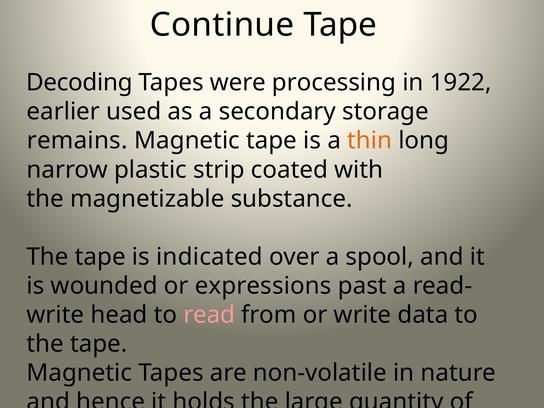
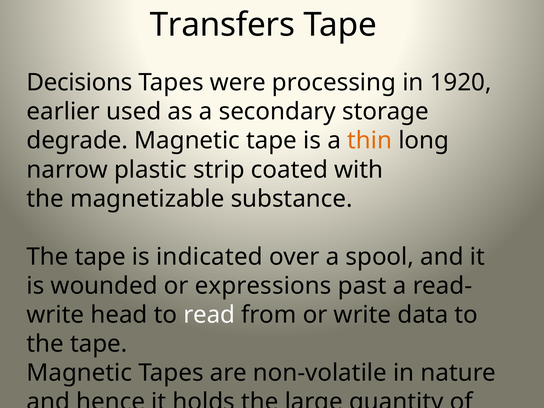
Continue: Continue -> Transfers
Decoding: Decoding -> Decisions
1922: 1922 -> 1920
remains: remains -> degrade
read colour: pink -> white
